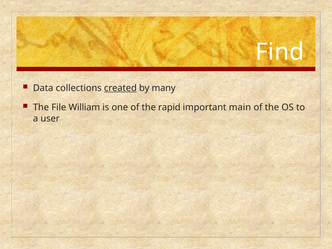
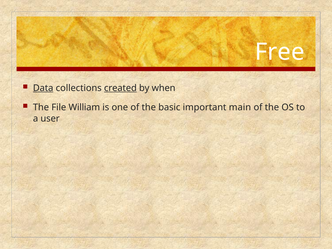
Find: Find -> Free
Data underline: none -> present
many: many -> when
rapid: rapid -> basic
